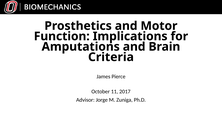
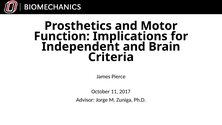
Amputations: Amputations -> Independent
